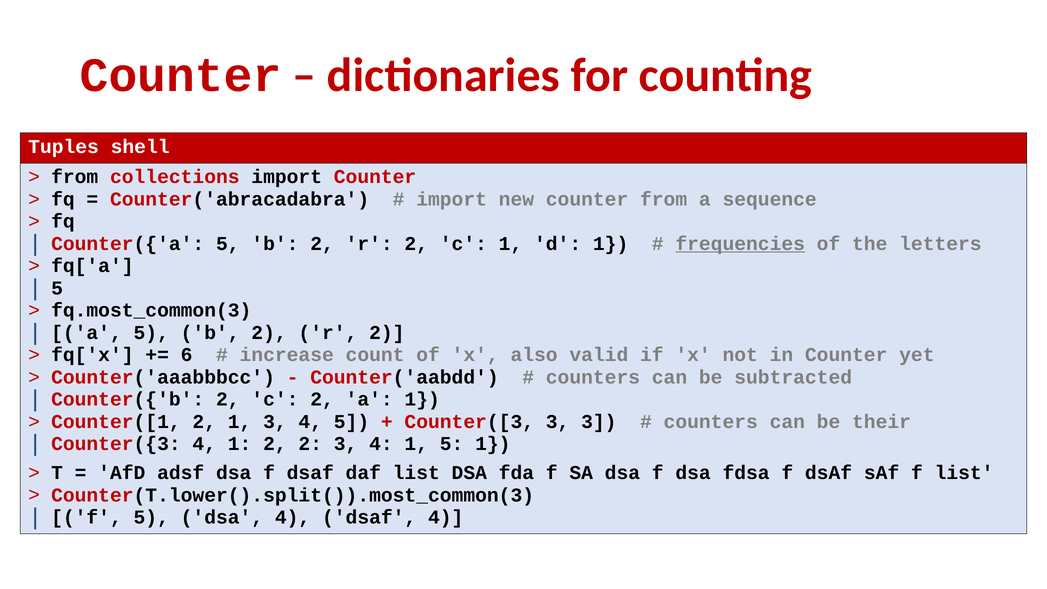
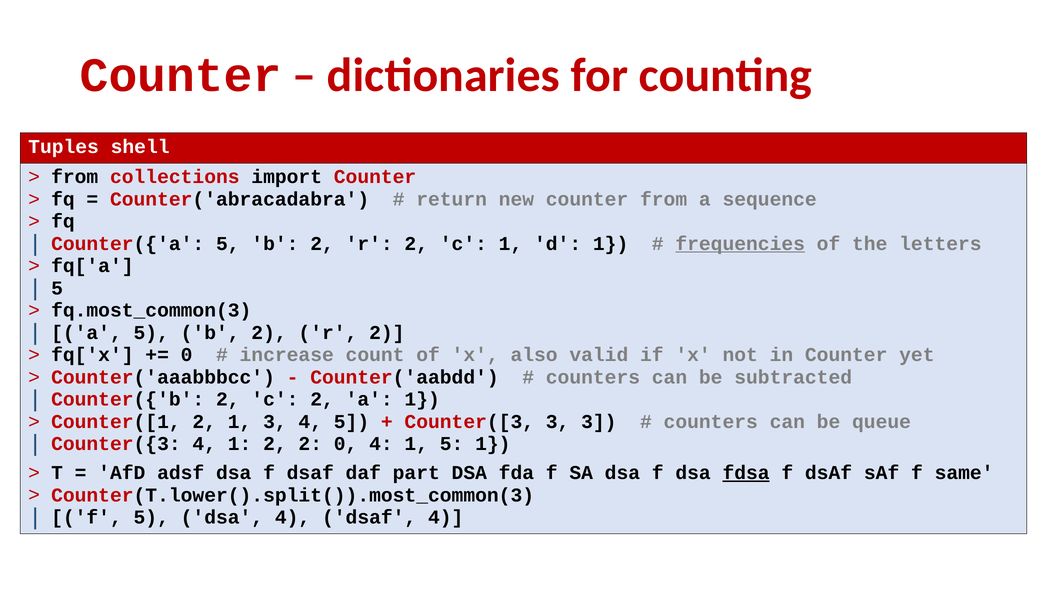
import at (452, 199): import -> return
6 at (187, 355): 6 -> 0
their: their -> queue
2 3: 3 -> 0
daf list: list -> part
fdsa underline: none -> present
f list: list -> same
